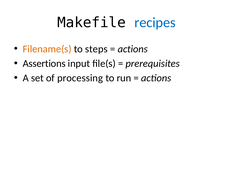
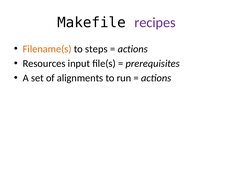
recipes colour: blue -> purple
Assertions: Assertions -> Resources
processing: processing -> alignments
